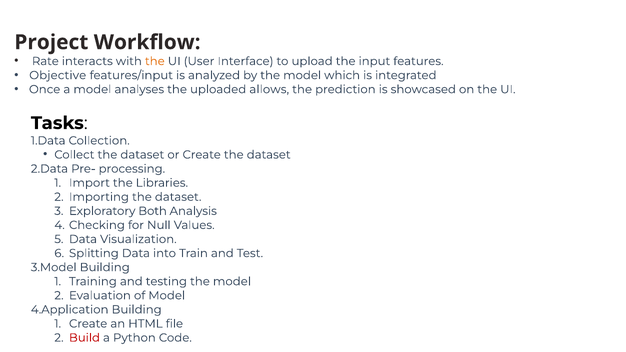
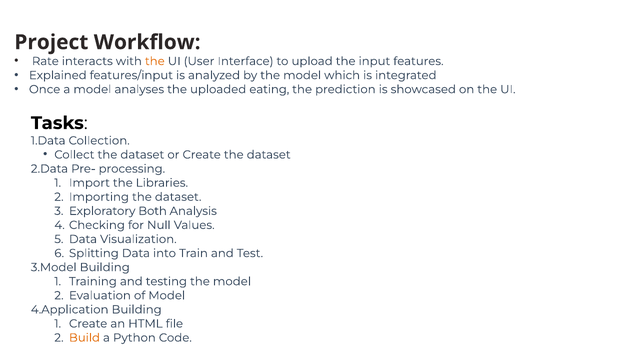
Objective: Objective -> Explained
allows: allows -> eating
Build colour: red -> orange
